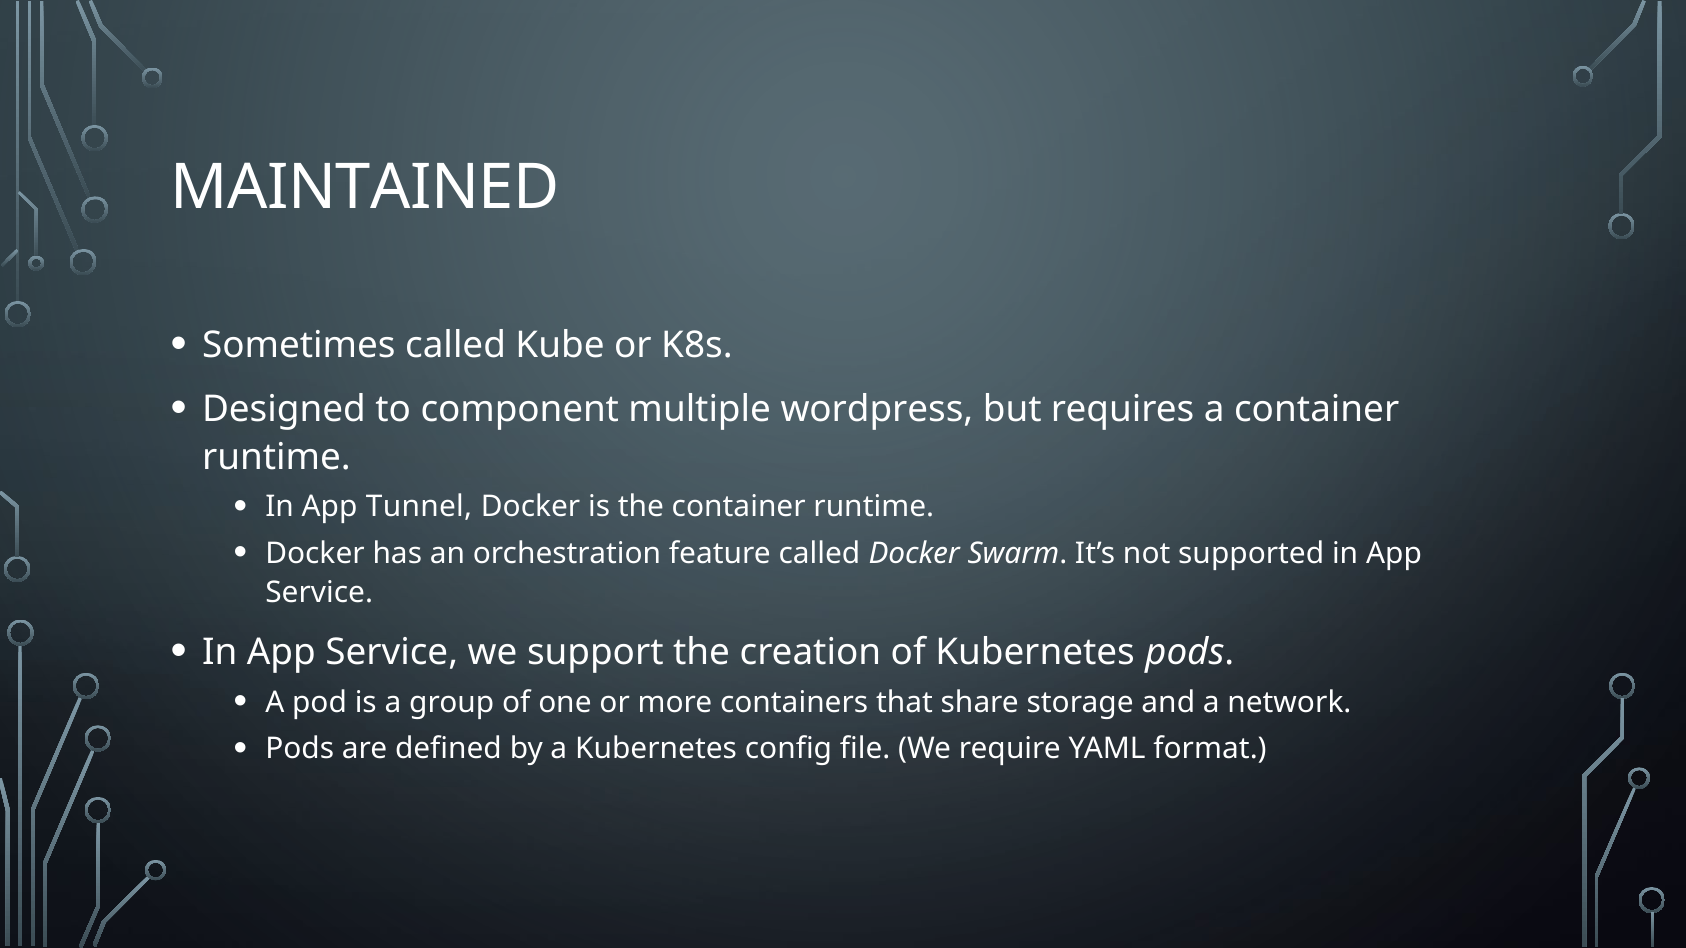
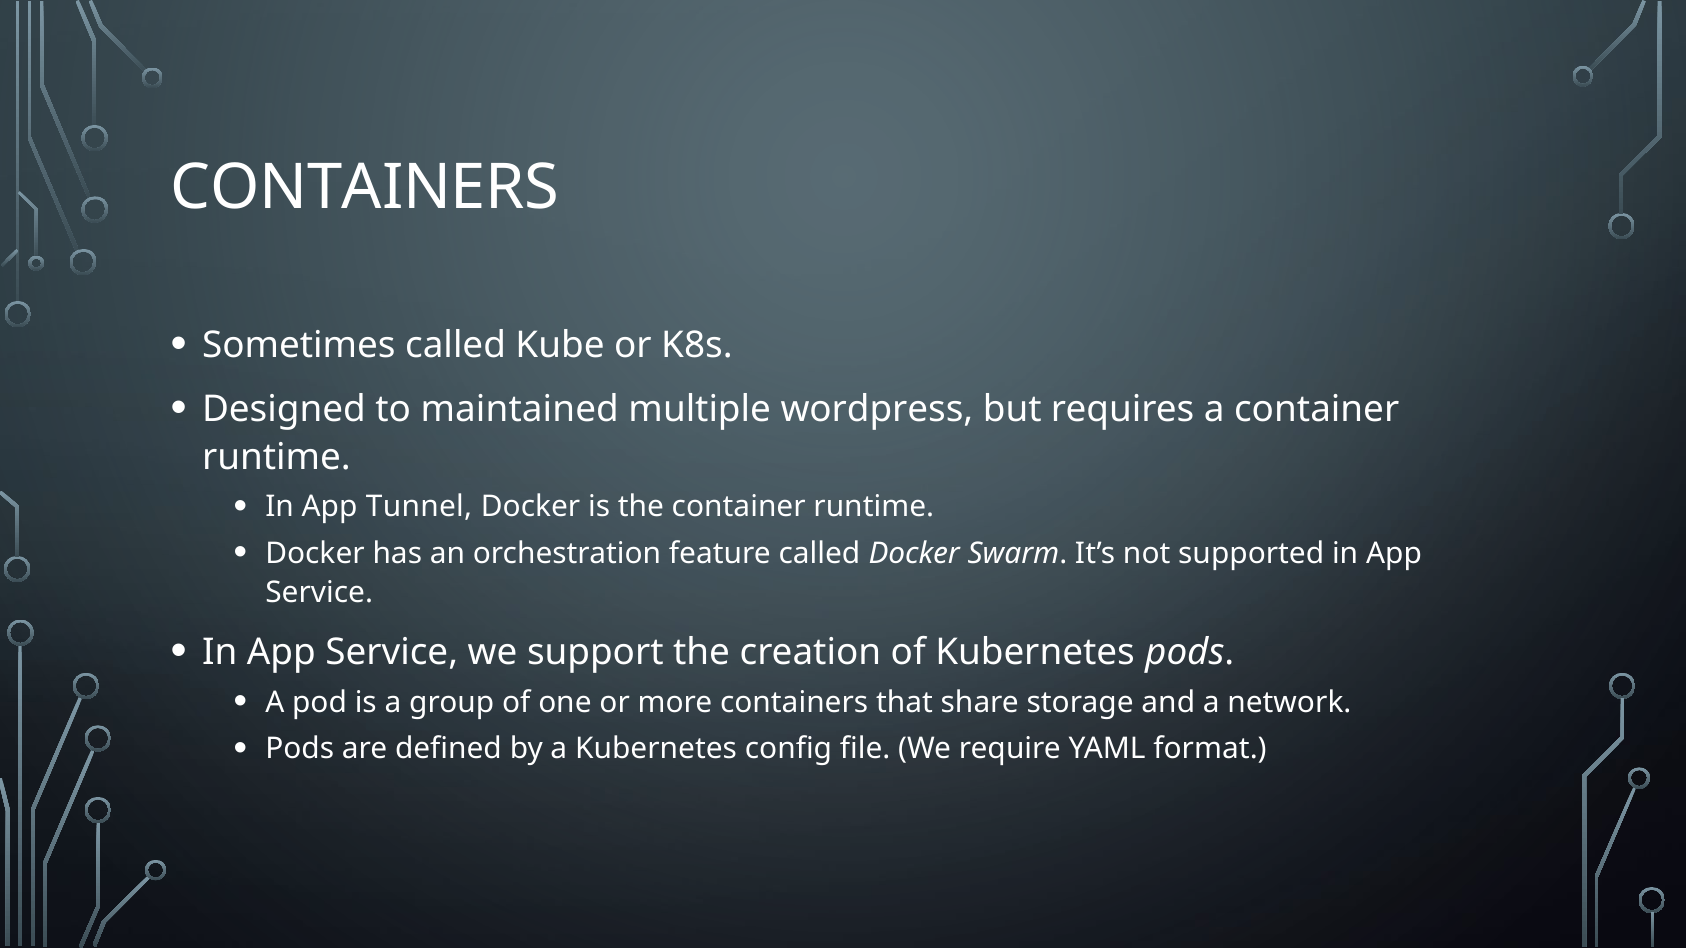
MAINTAINED at (365, 187): MAINTAINED -> CONTAINERS
component: component -> maintained
